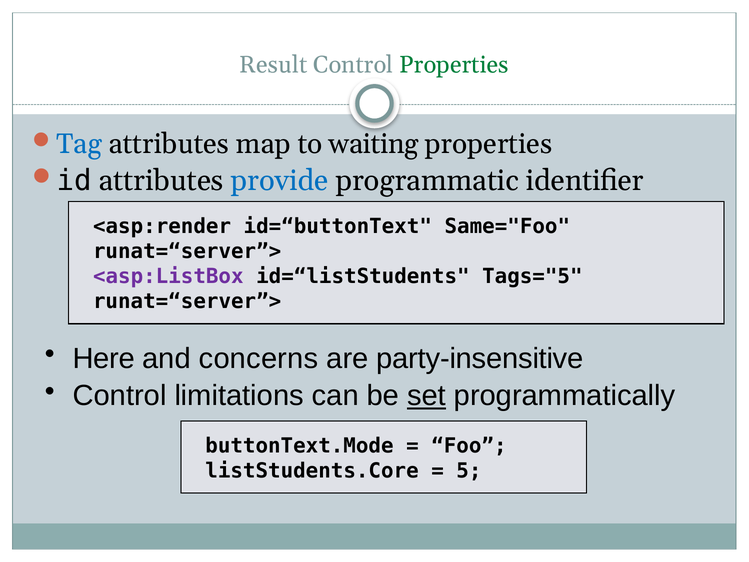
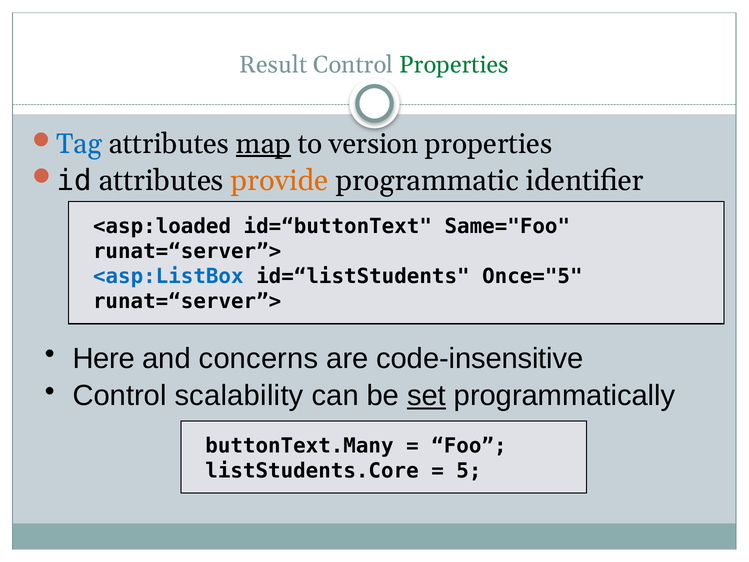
map underline: none -> present
waiting: waiting -> version
provide colour: blue -> orange
<asp:render: <asp:render -> <asp:loaded
<asp:ListBox colour: purple -> blue
Tags="5: Tags="5 -> Once="5
party-insensitive: party-insensitive -> code-insensitive
limitations: limitations -> scalability
buttonText.Mode: buttonText.Mode -> buttonText.Many
